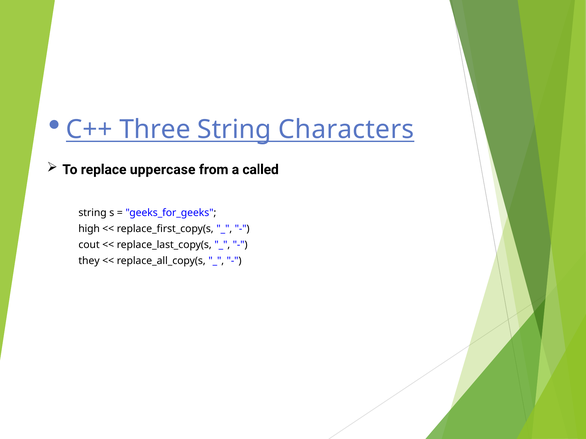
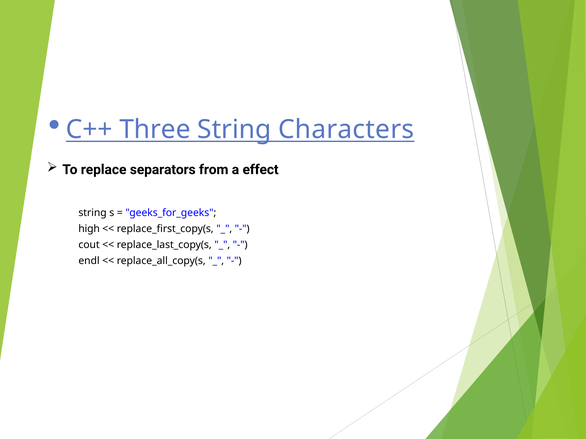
uppercase: uppercase -> separators
called: called -> effect
they: they -> endl
